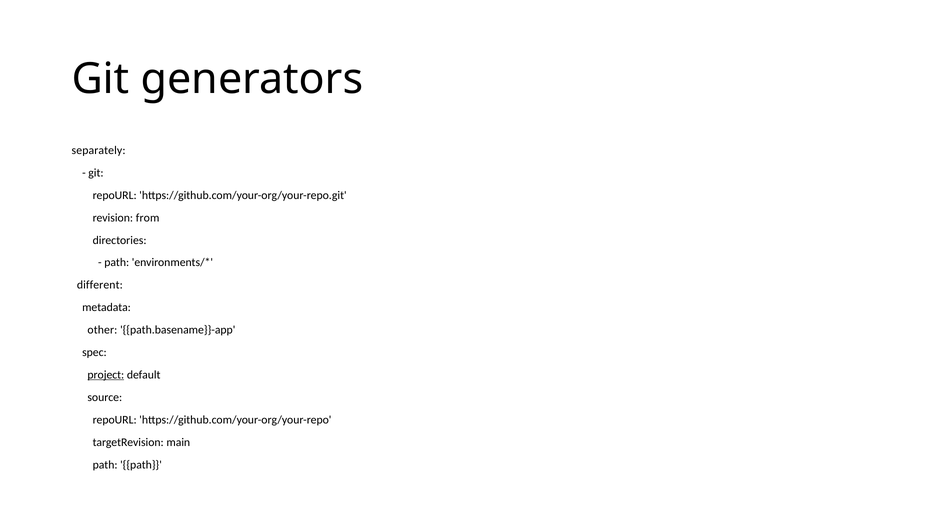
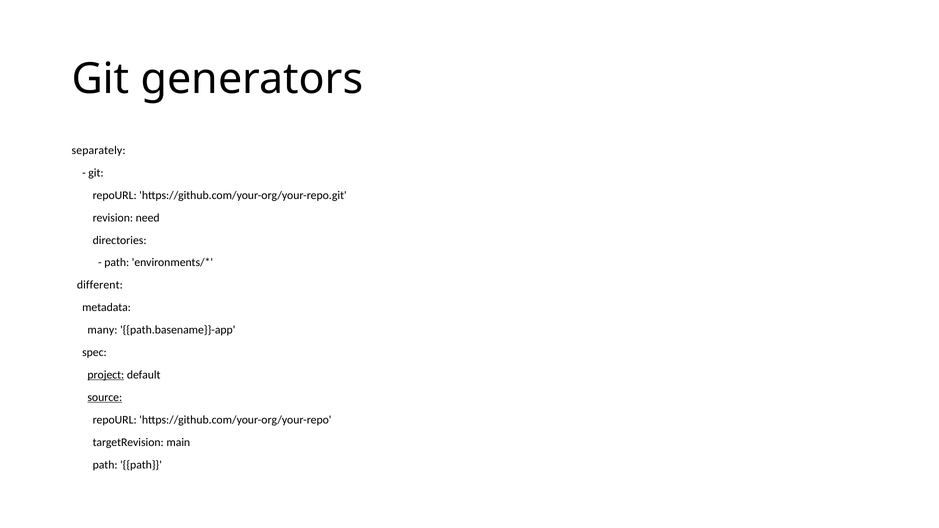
from: from -> need
other: other -> many
source underline: none -> present
